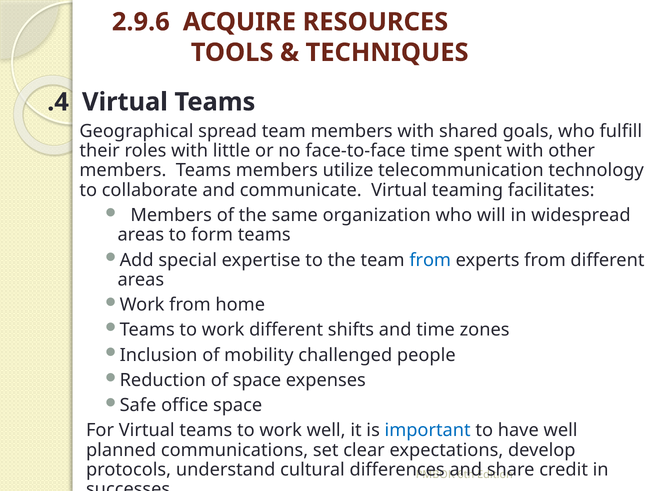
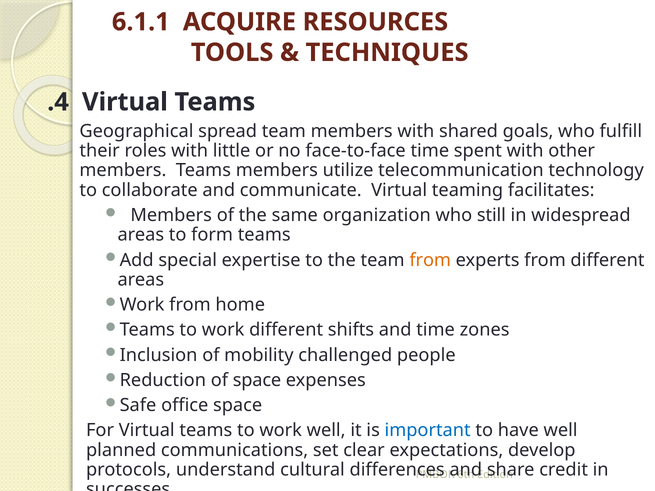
2.9.6: 2.9.6 -> 6.1.1
will: will -> still
from at (430, 260) colour: blue -> orange
